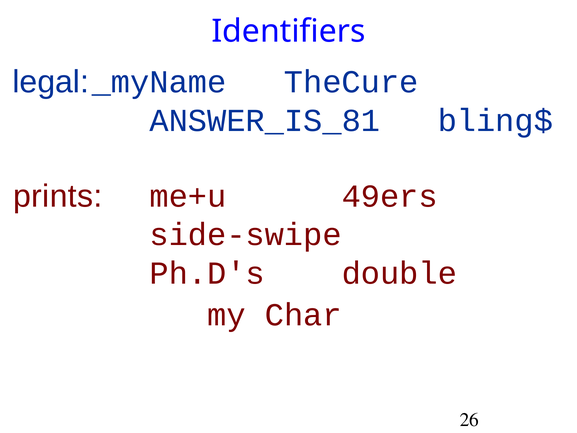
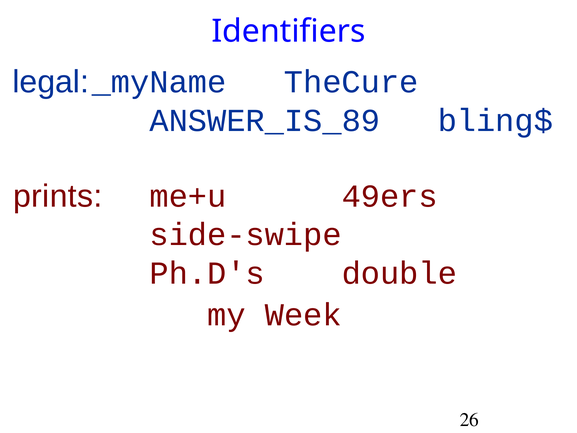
ANSWER_IS_81: ANSWER_IS_81 -> ANSWER_IS_89
Char: Char -> Week
